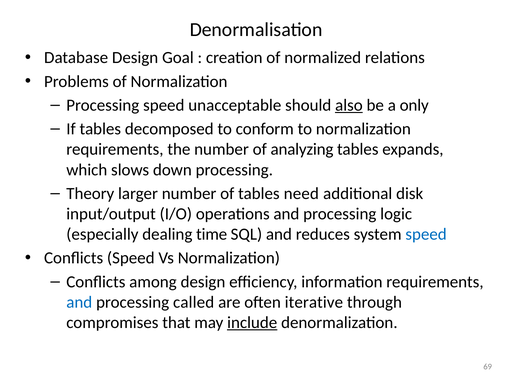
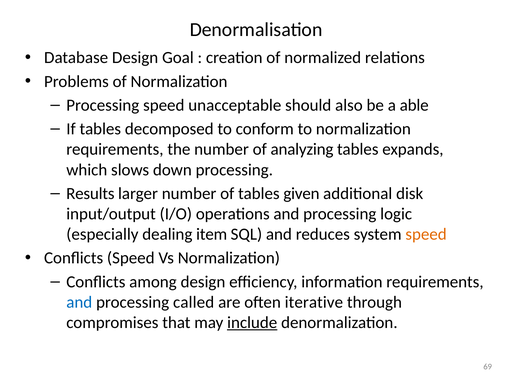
also underline: present -> none
only: only -> able
Theory: Theory -> Results
need: need -> given
time: time -> item
speed at (426, 234) colour: blue -> orange
